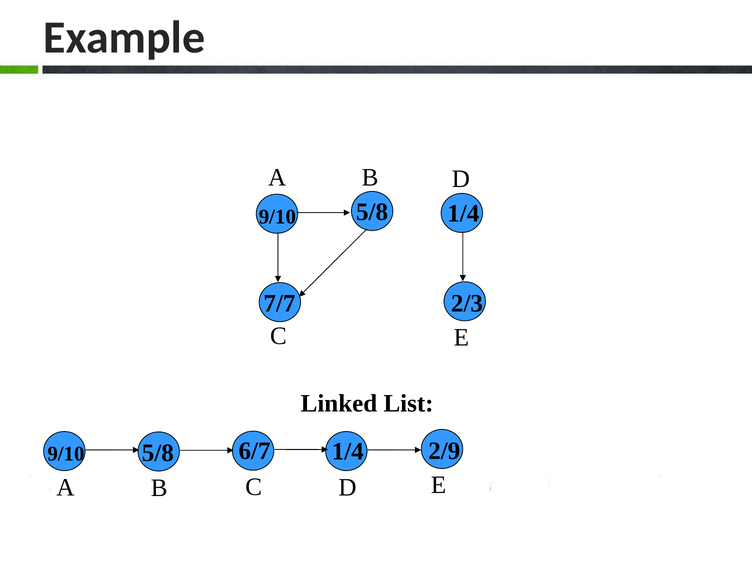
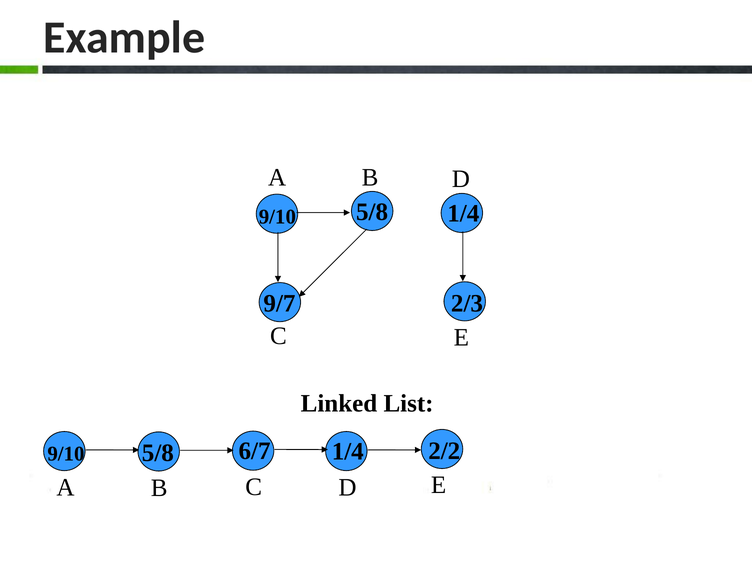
7/7: 7/7 -> 9/7
2/9: 2/9 -> 2/2
